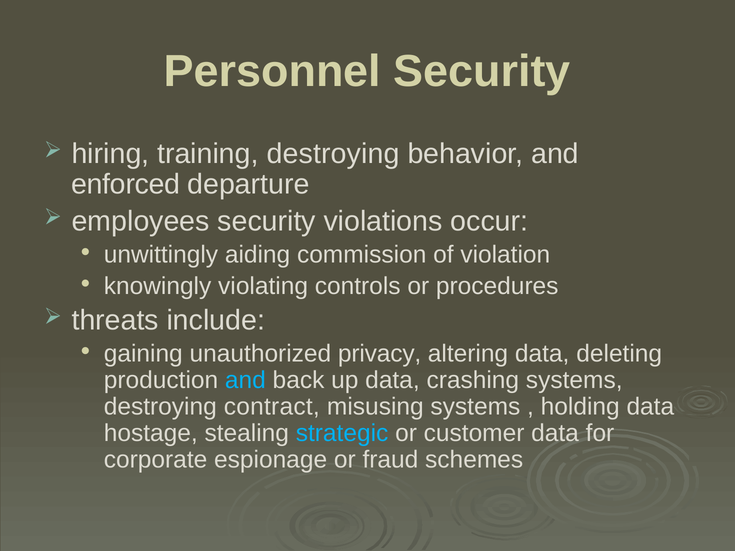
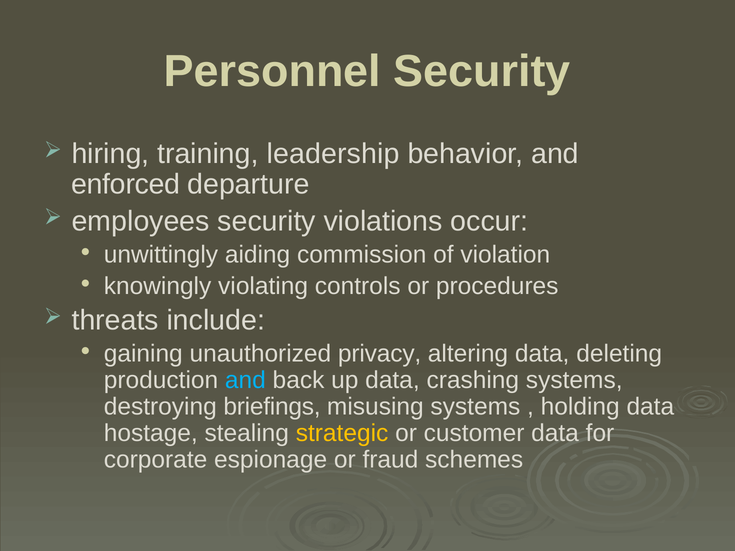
training destroying: destroying -> leadership
contract: contract -> briefings
strategic colour: light blue -> yellow
